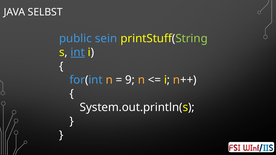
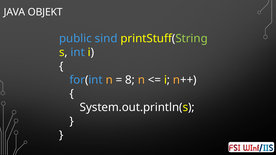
SELBST: SELBST -> OBJEKT
sein: sein -> sind
int underline: present -> none
9: 9 -> 8
